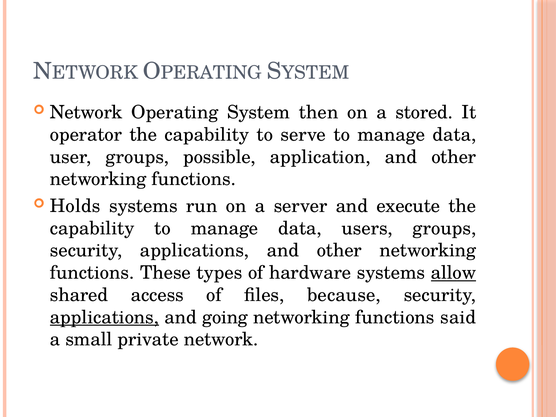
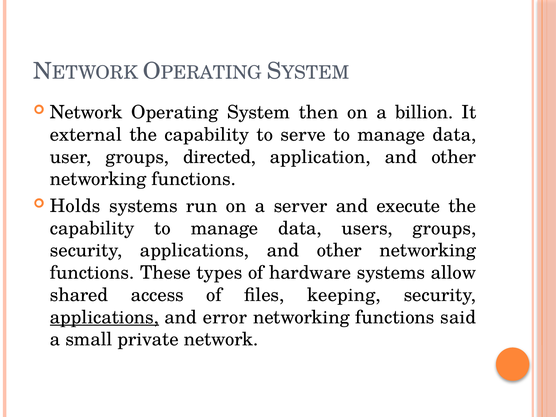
stored: stored -> billion
operator: operator -> external
possible: possible -> directed
allow underline: present -> none
because: because -> keeping
going: going -> error
